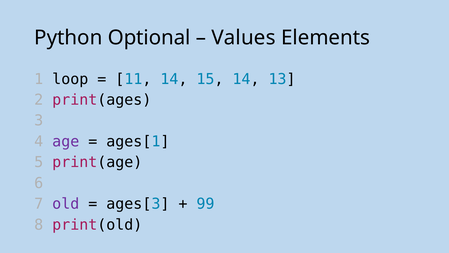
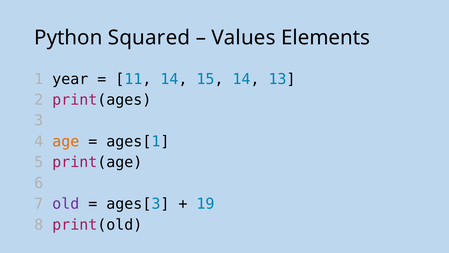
Optional: Optional -> Squared
loop: loop -> year
age colour: purple -> orange
99: 99 -> 19
